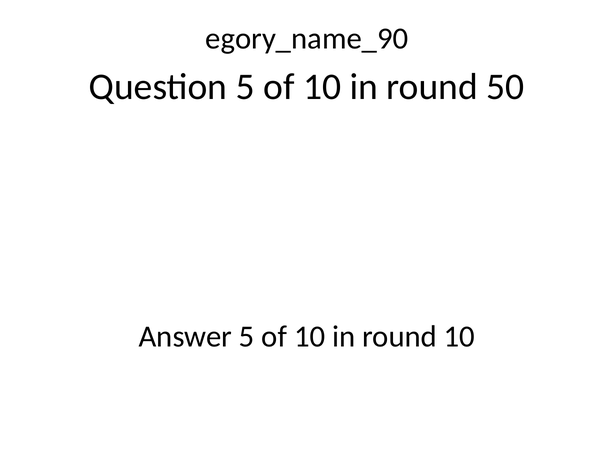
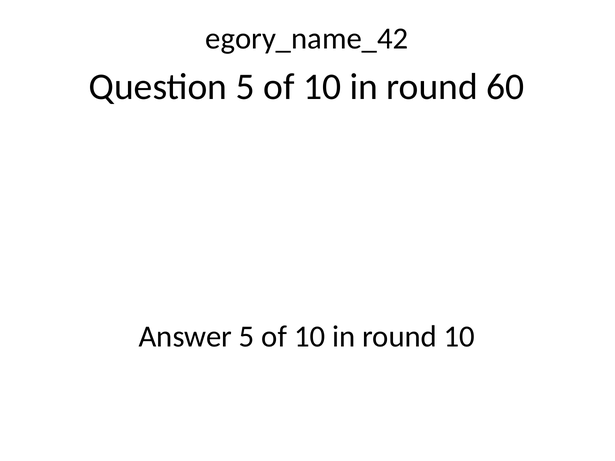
egory_name_90: egory_name_90 -> egory_name_42
50: 50 -> 60
